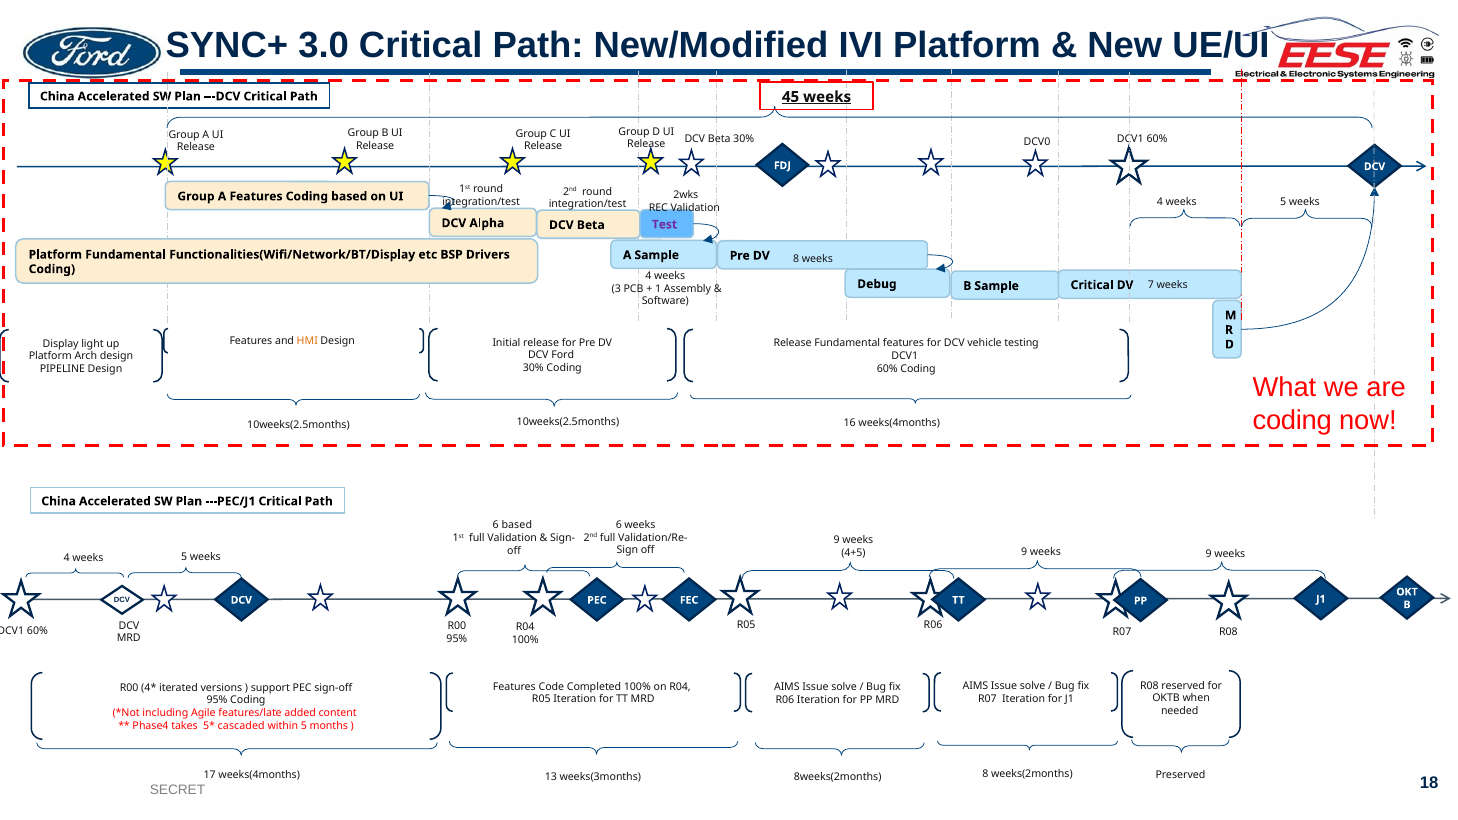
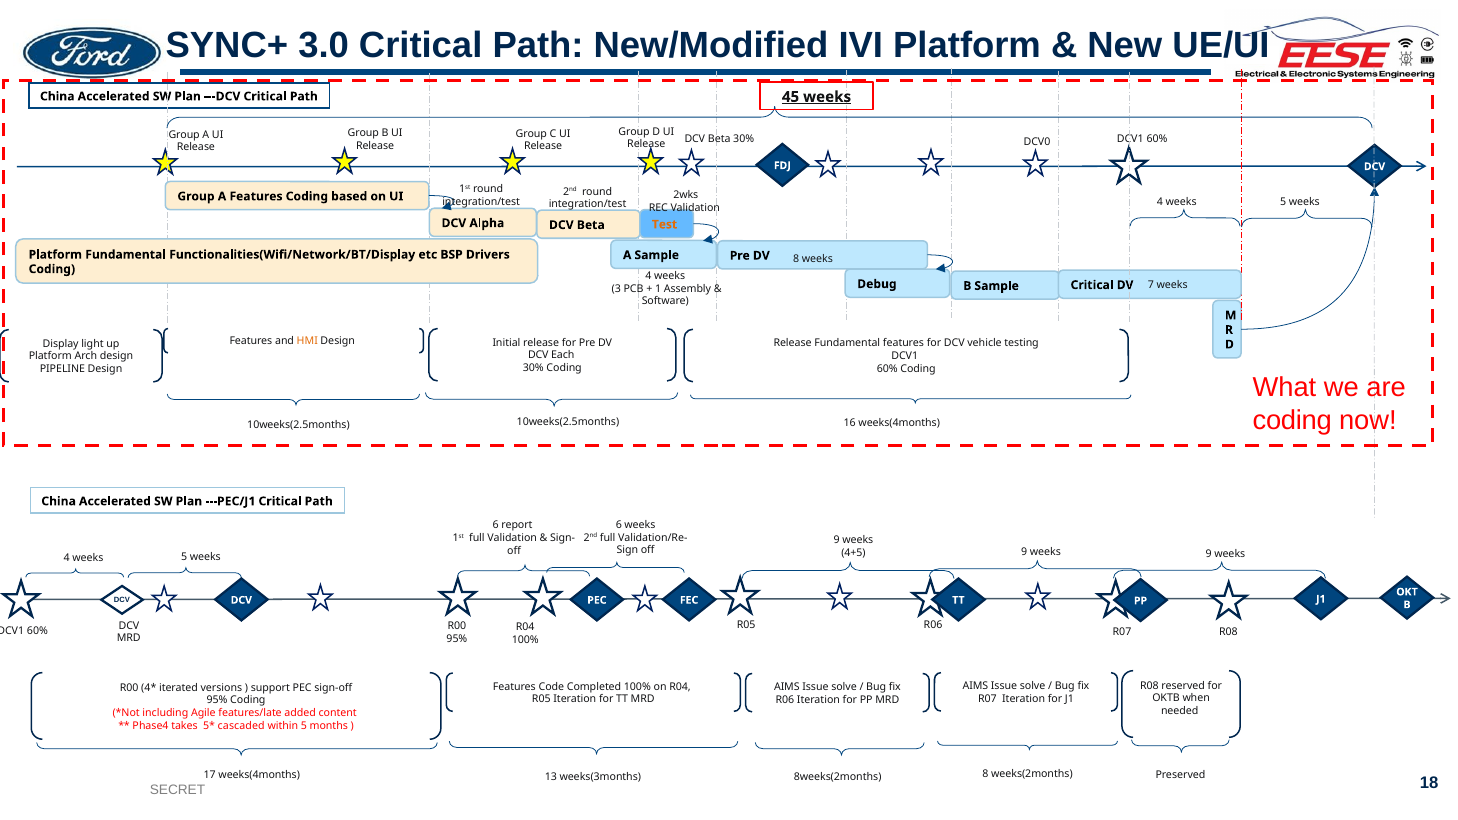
Test colour: purple -> orange
Ford: Ford -> Each
6 based: based -> report
